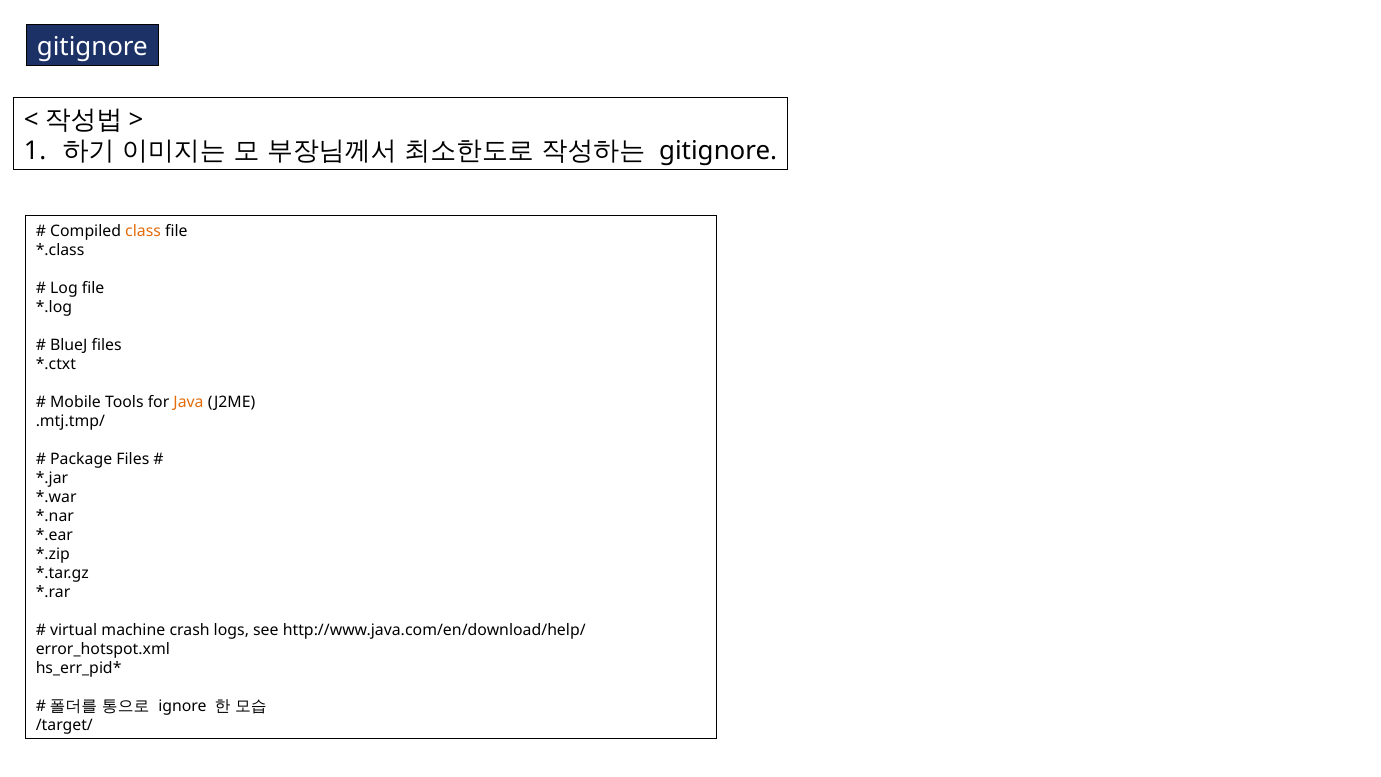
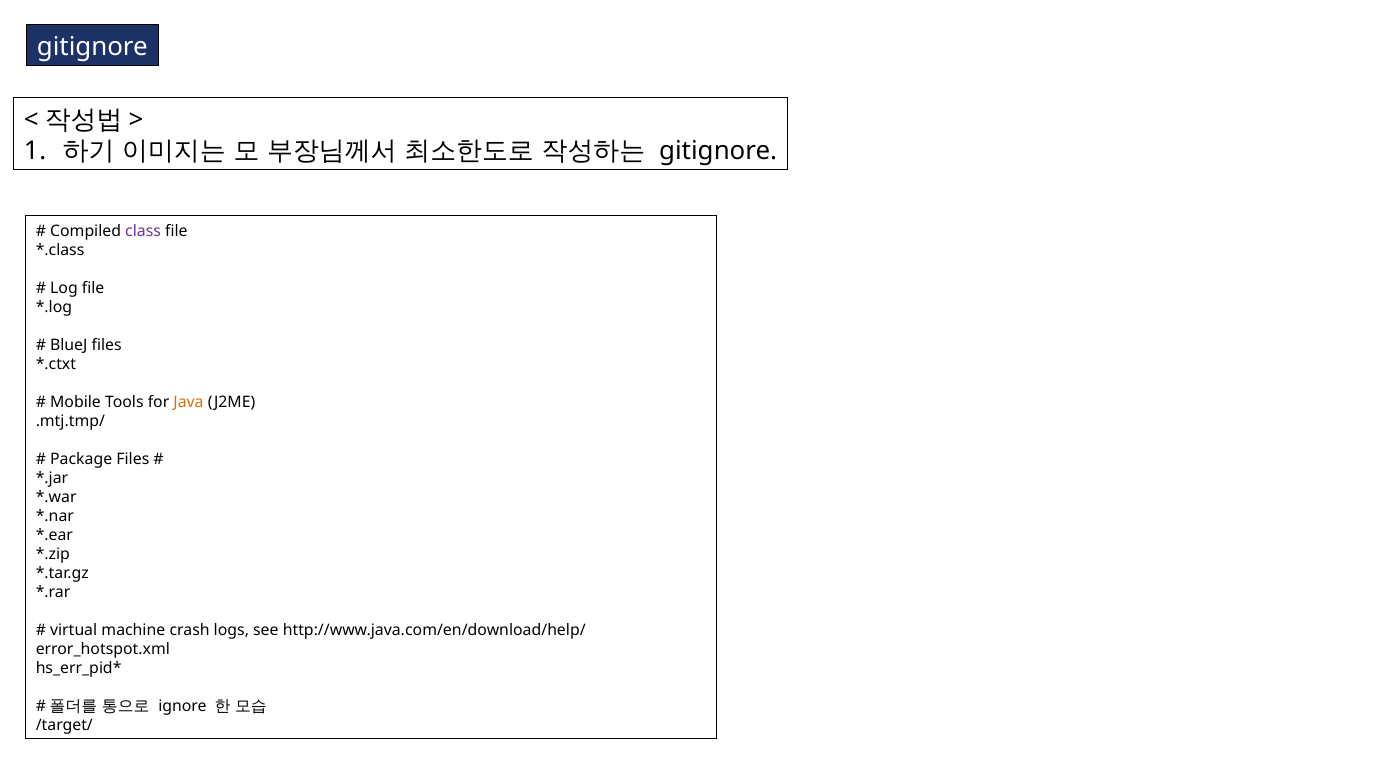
class colour: orange -> purple
